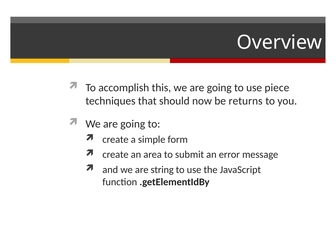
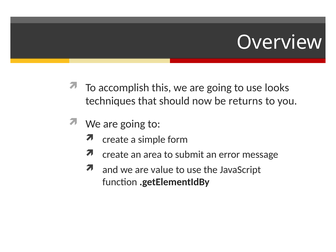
piece: piece -> looks
string: string -> value
